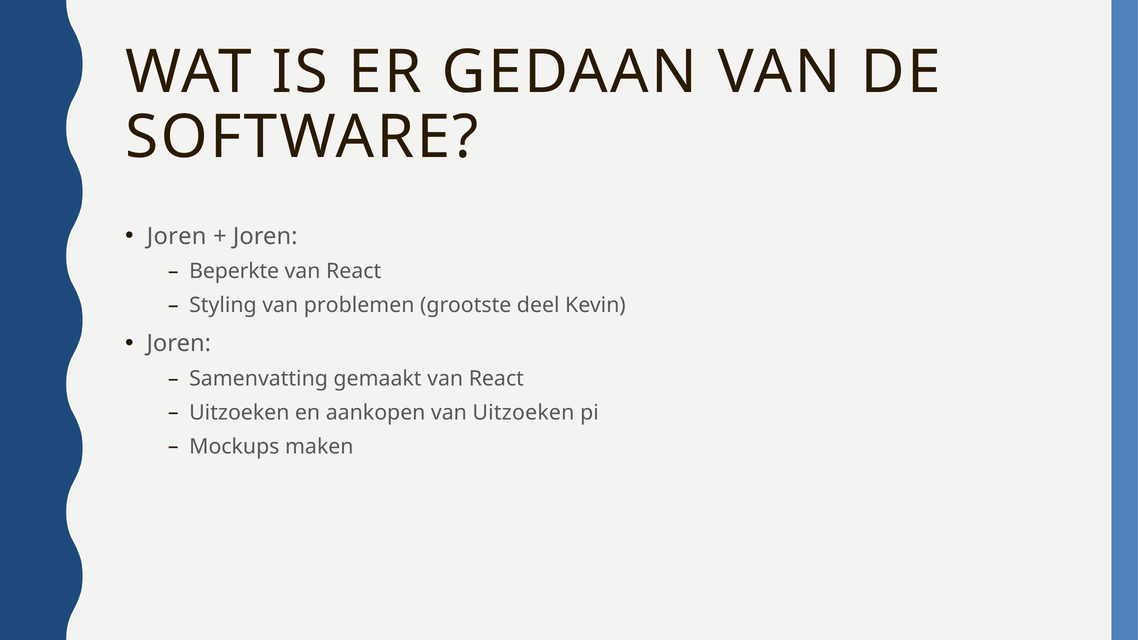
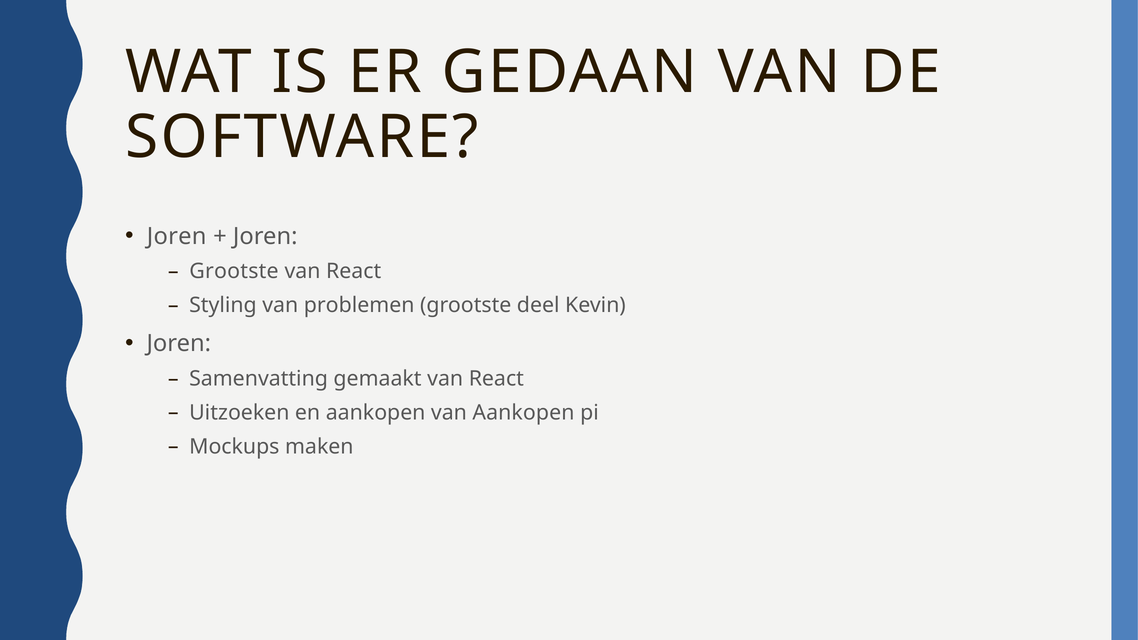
Beperkte at (234, 271): Beperkte -> Grootste
van Uitzoeken: Uitzoeken -> Aankopen
